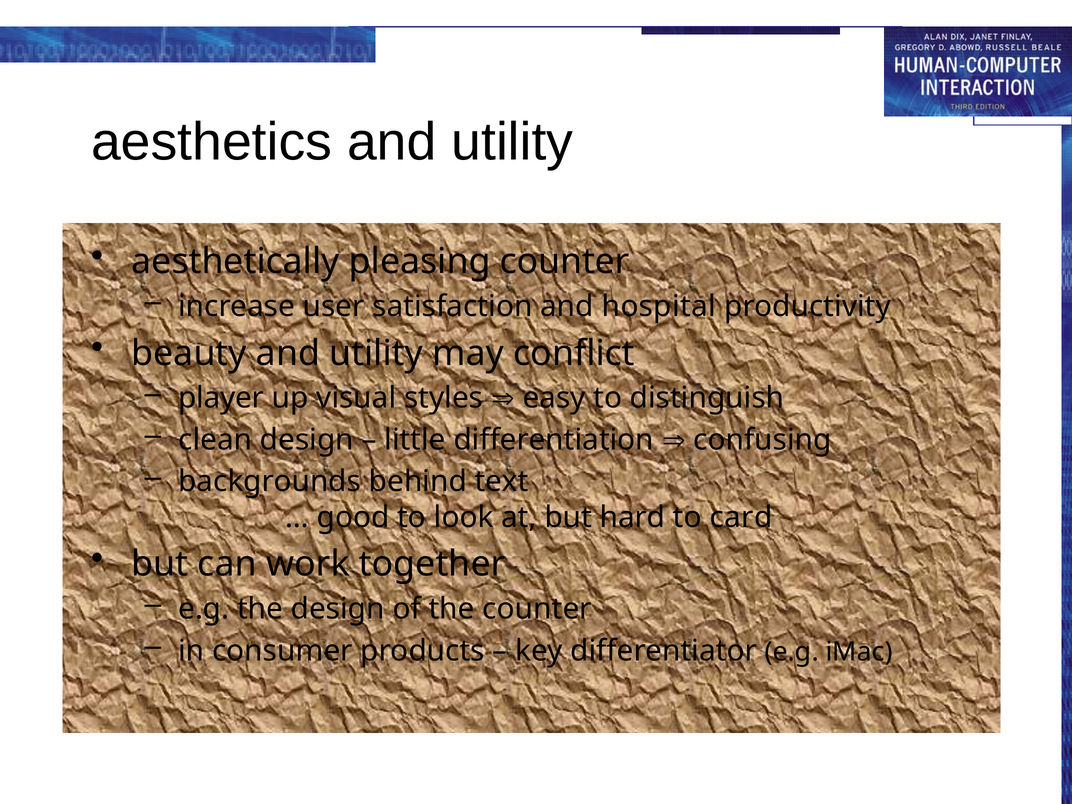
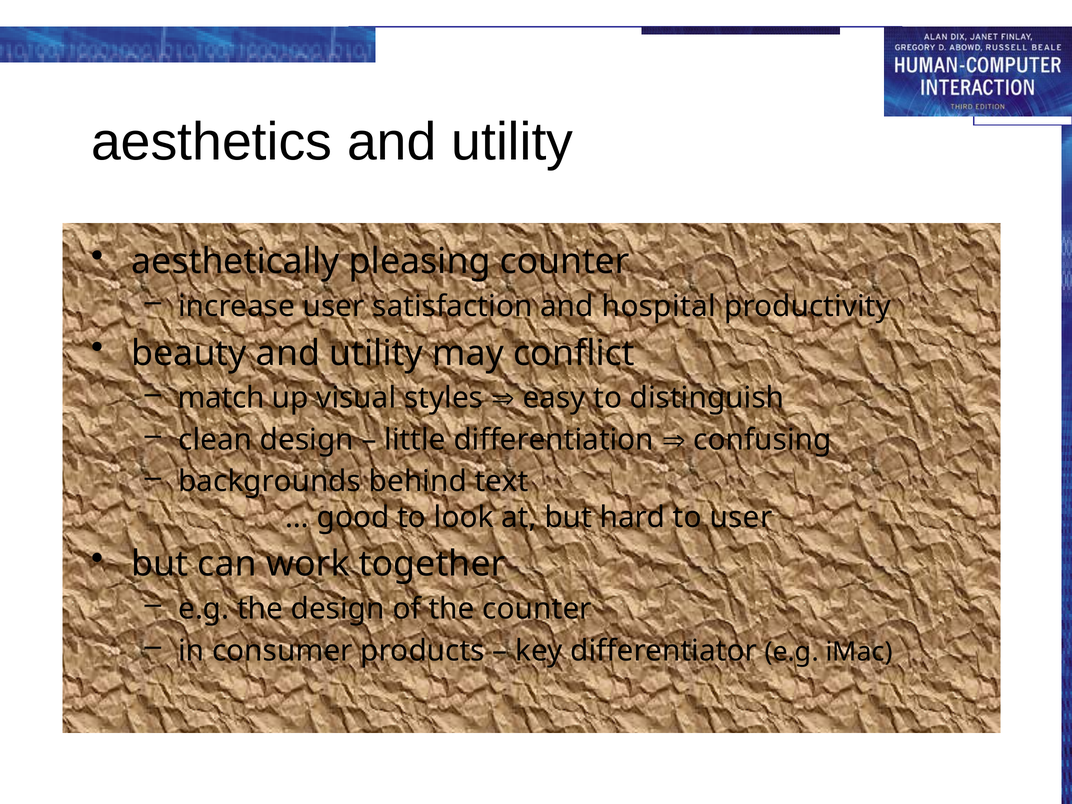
player: player -> match
to card: card -> user
